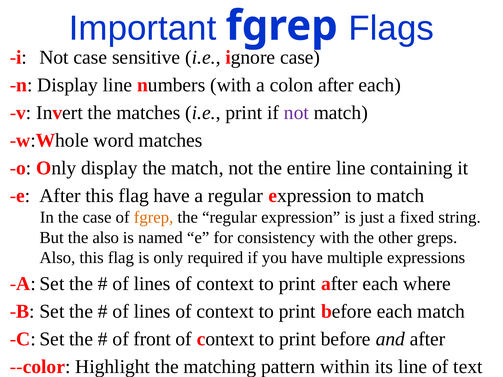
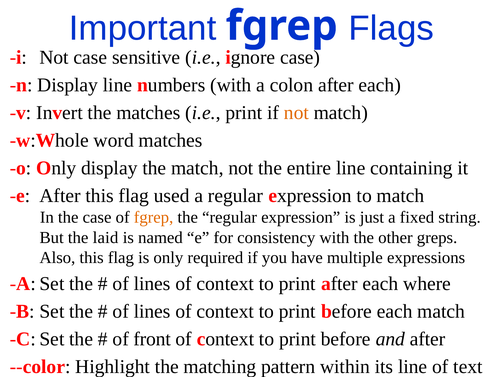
not at (296, 113) colour: purple -> orange
flag have: have -> used
the also: also -> laid
